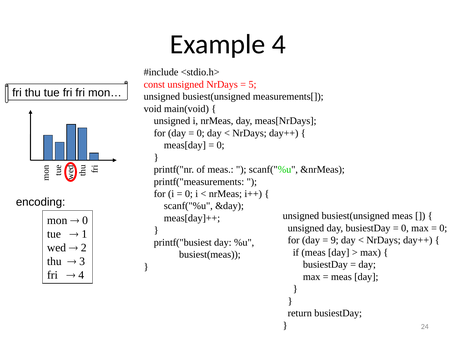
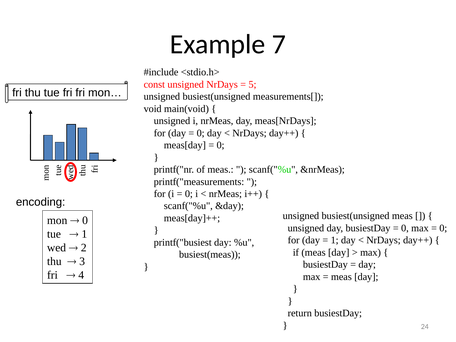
Example 4: 4 -> 7
9 at (335, 240): 9 -> 1
